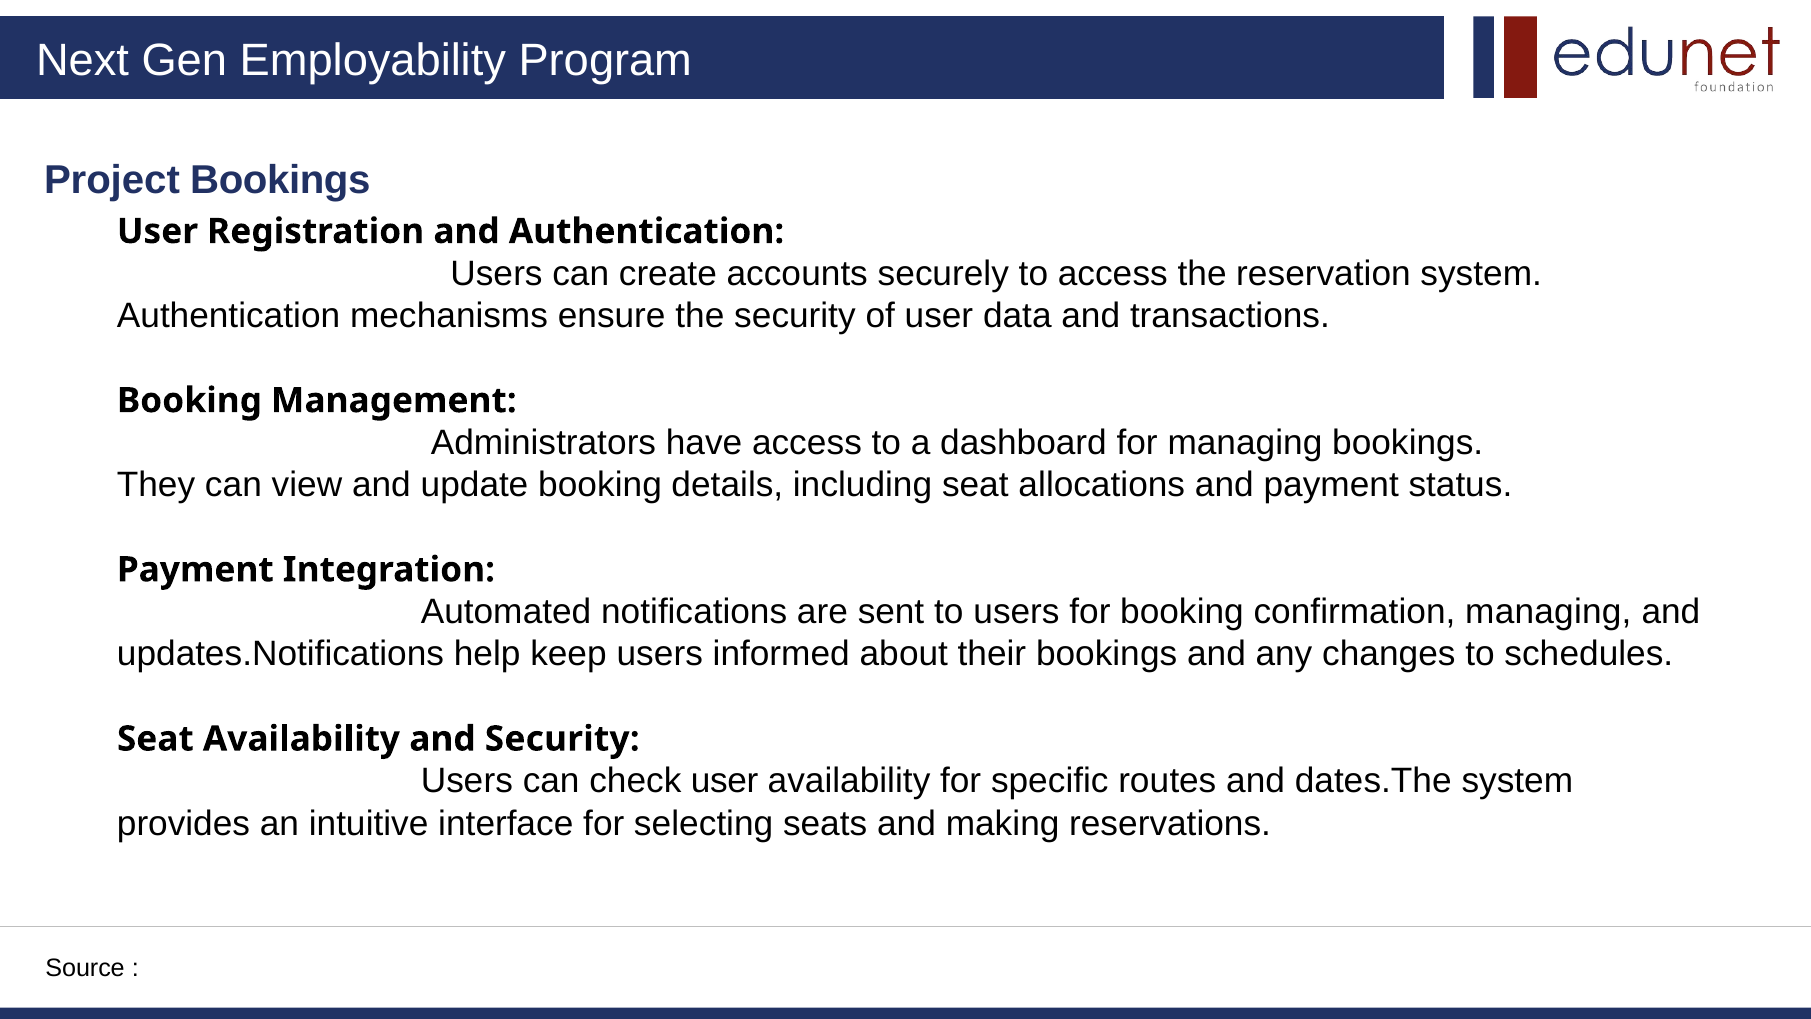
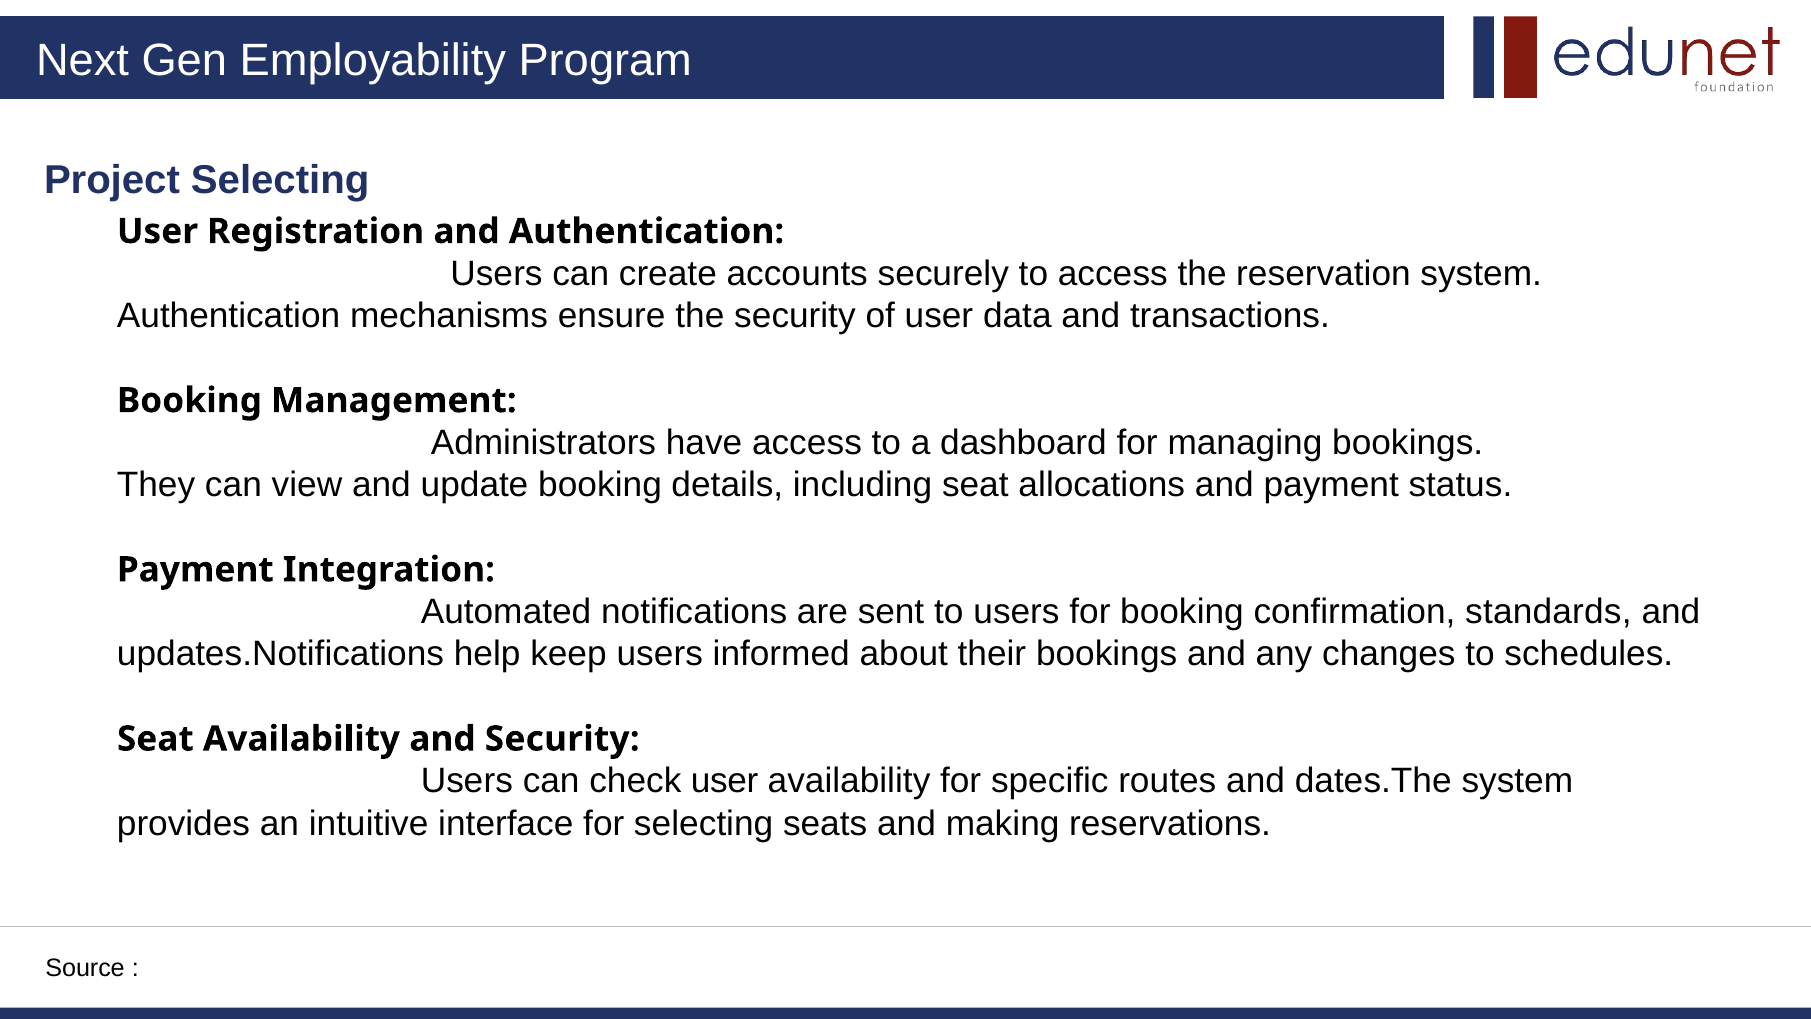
Project Bookings: Bookings -> Selecting
confirmation managing: managing -> standards
